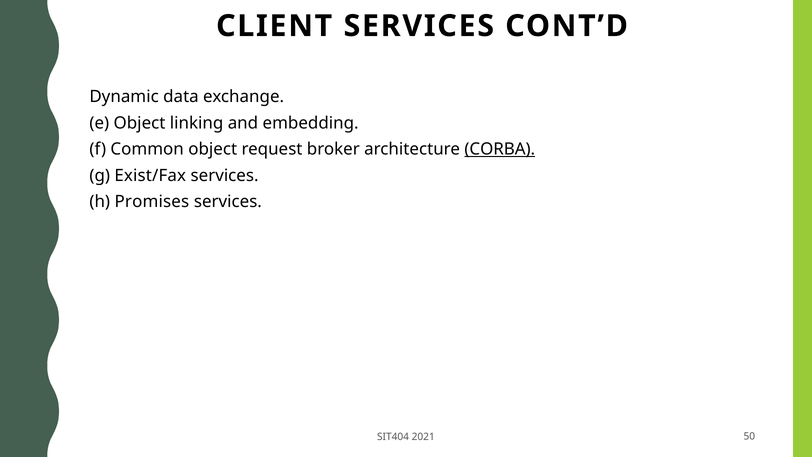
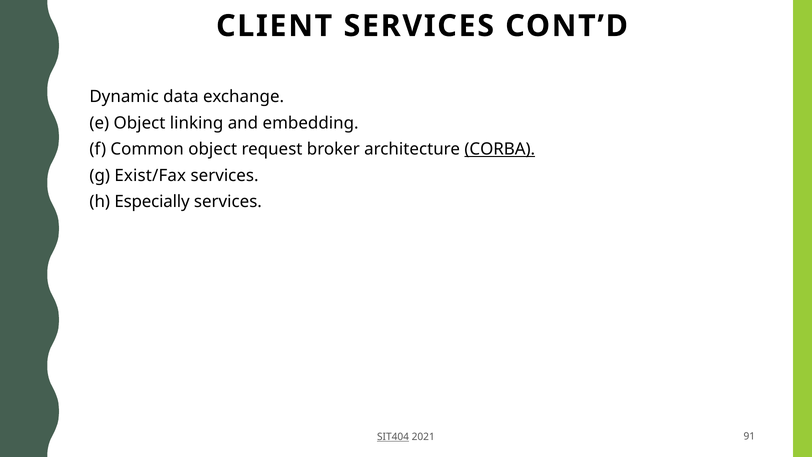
Promises: Promises -> Especially
SIT404 underline: none -> present
50: 50 -> 91
